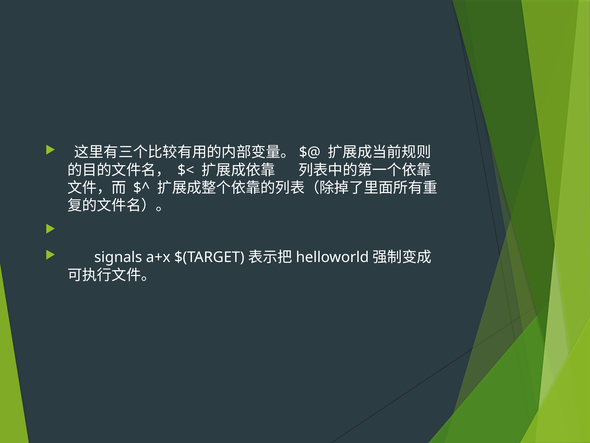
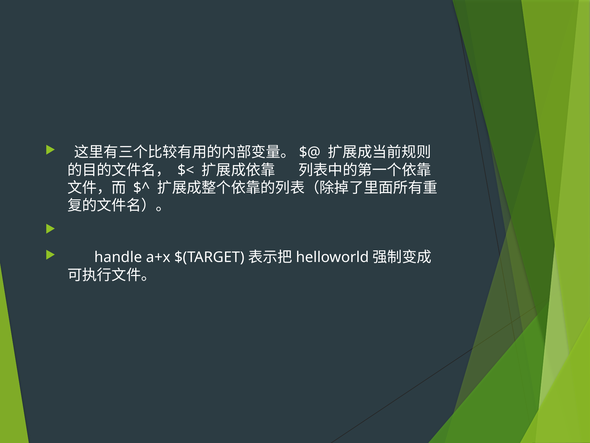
signals: signals -> handle
